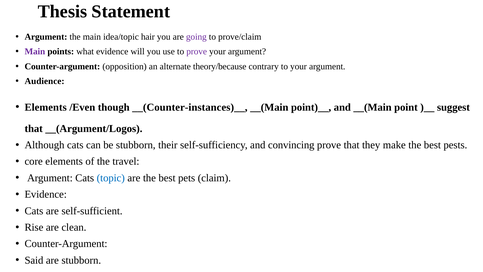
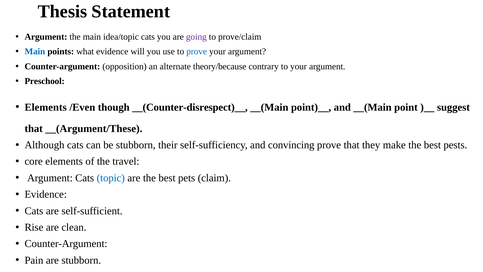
idea/topic hair: hair -> cats
Main at (35, 51) colour: purple -> blue
prove at (197, 51) colour: purple -> blue
Audience: Audience -> Preschool
__(Counter-instances)__: __(Counter-instances)__ -> __(Counter-disrespect)__
__(Argument/Logos: __(Argument/Logos -> __(Argument/These
Said: Said -> Pain
